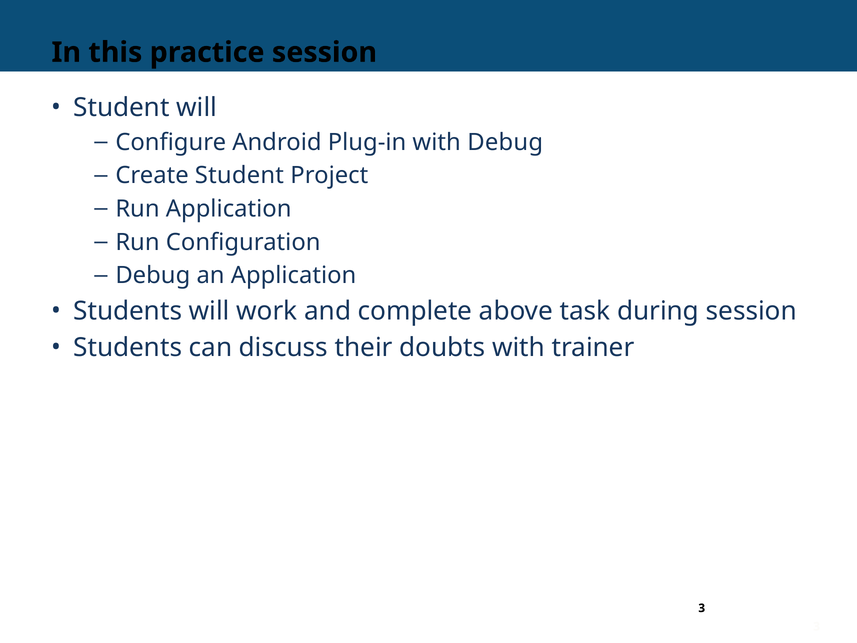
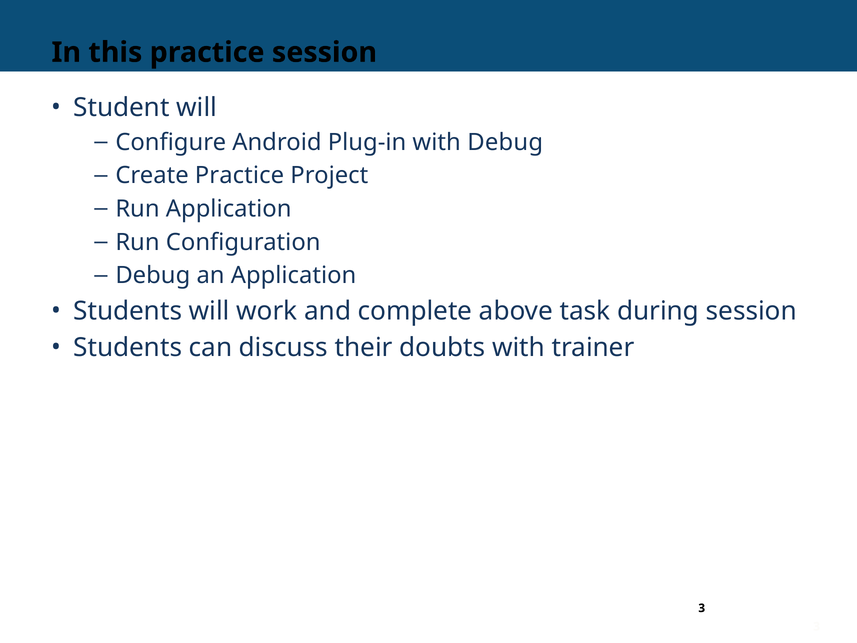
Create Student: Student -> Practice
